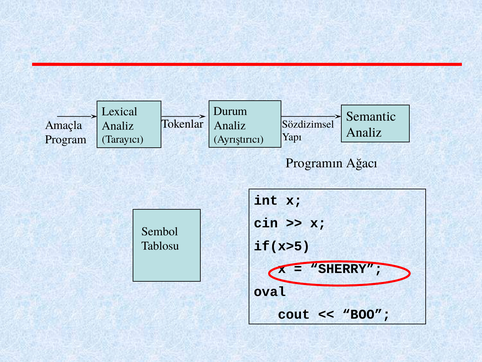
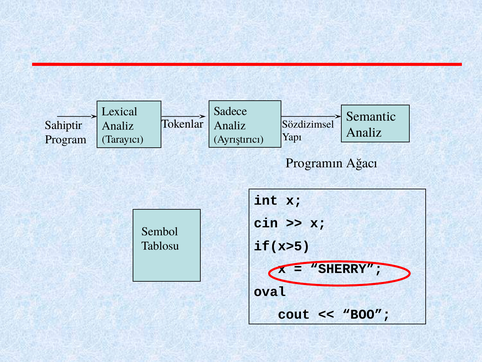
Durum: Durum -> Sadece
Amaçla: Amaçla -> Sahiptir
